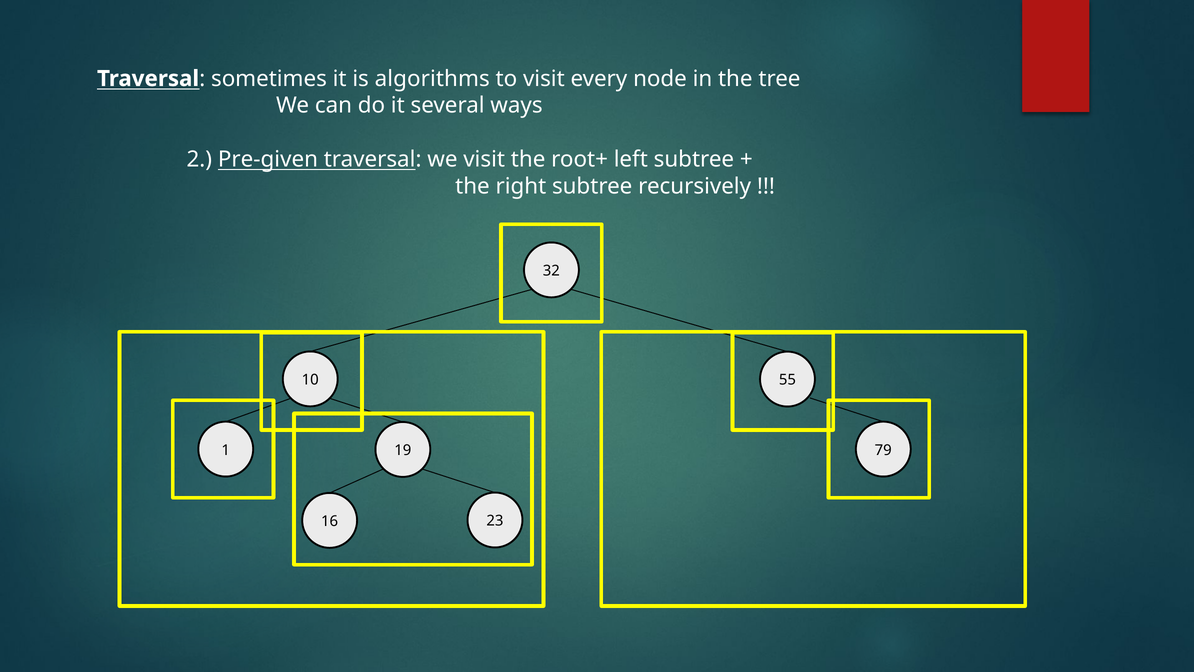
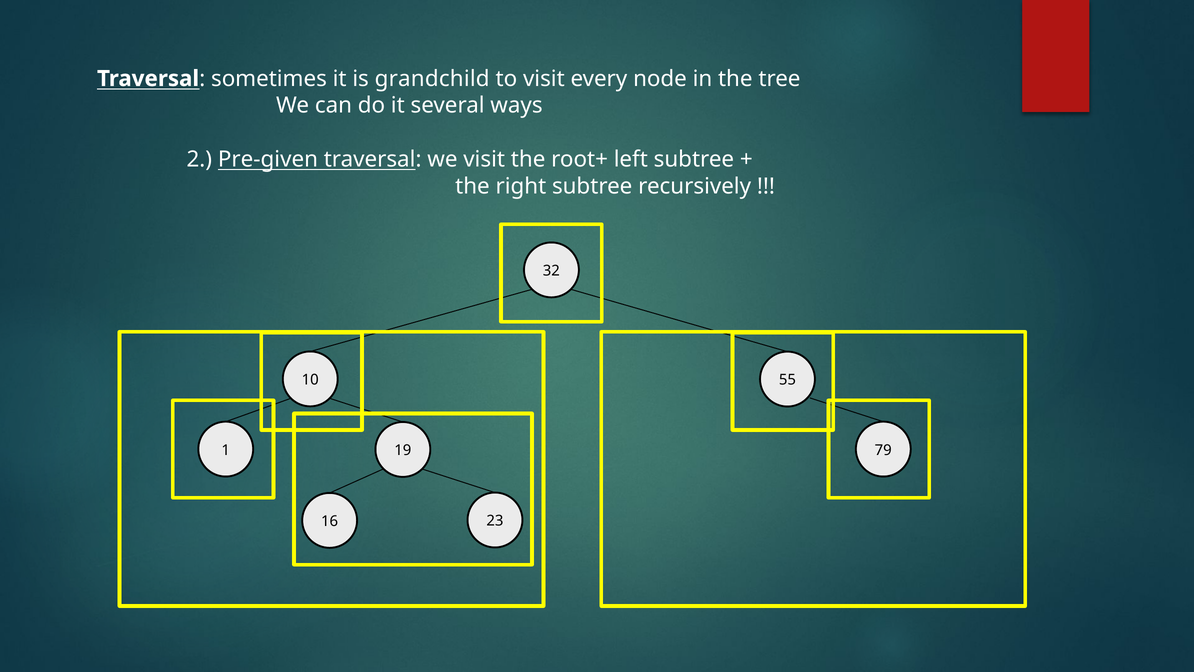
algorithms: algorithms -> grandchild
